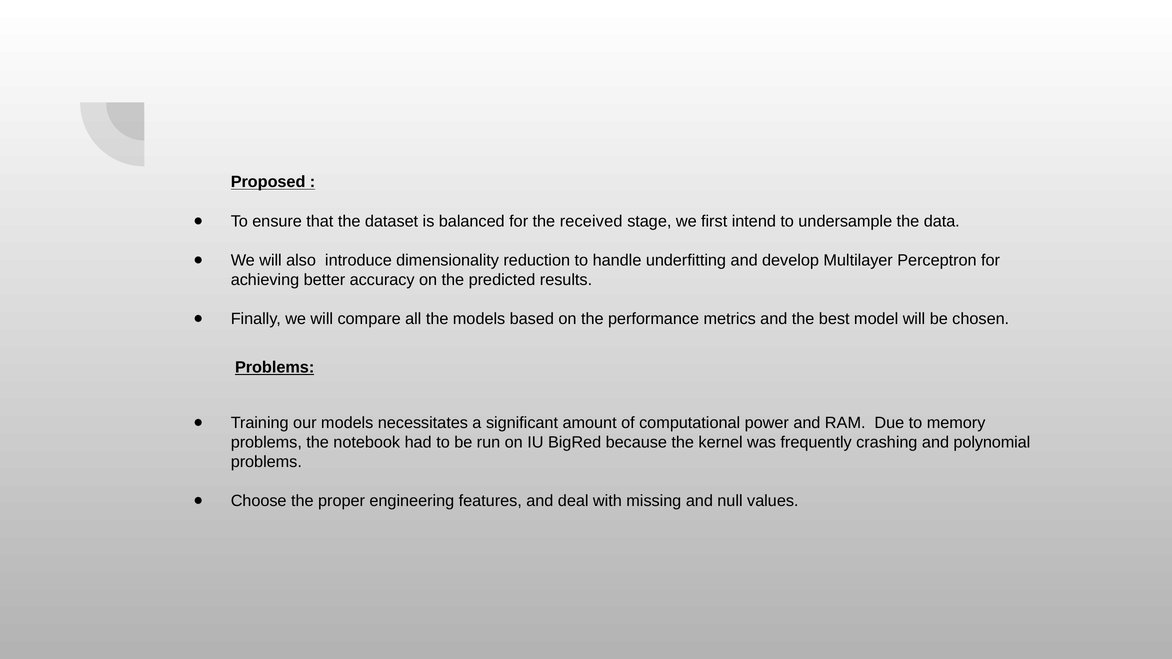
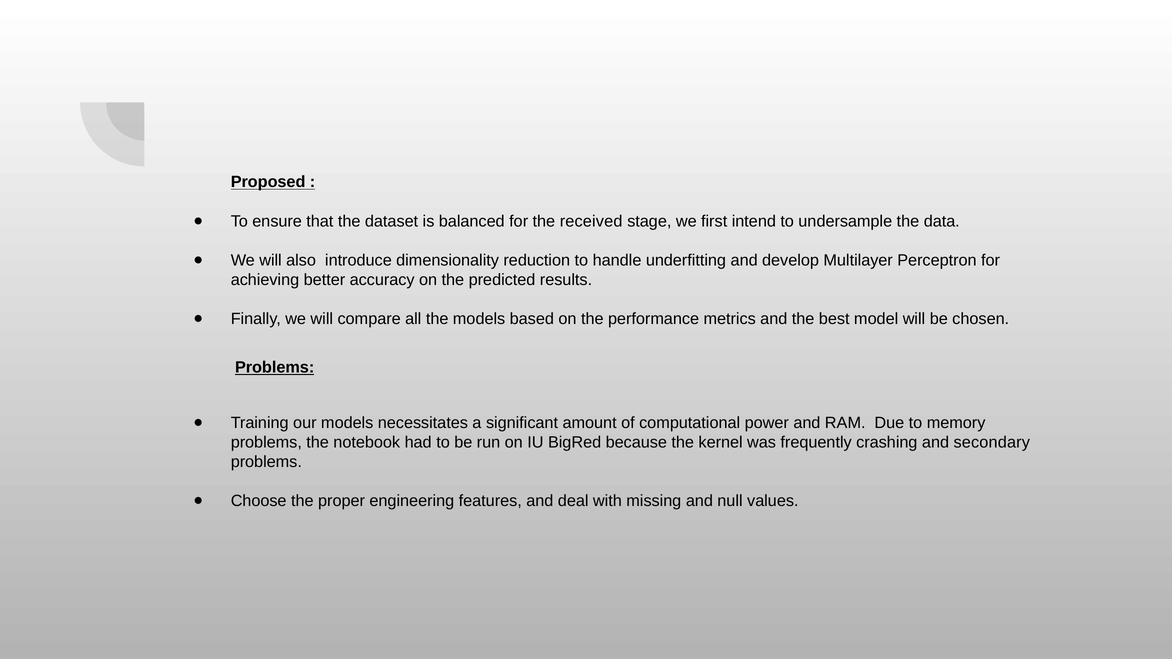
polynomial: polynomial -> secondary
